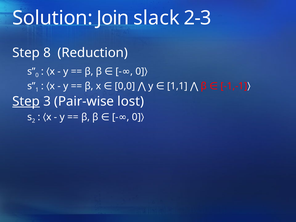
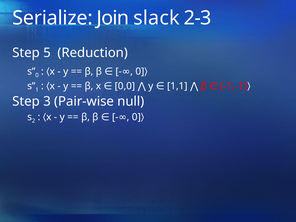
Solution: Solution -> Serialize
8: 8 -> 5
Step at (26, 101) underline: present -> none
lost: lost -> null
